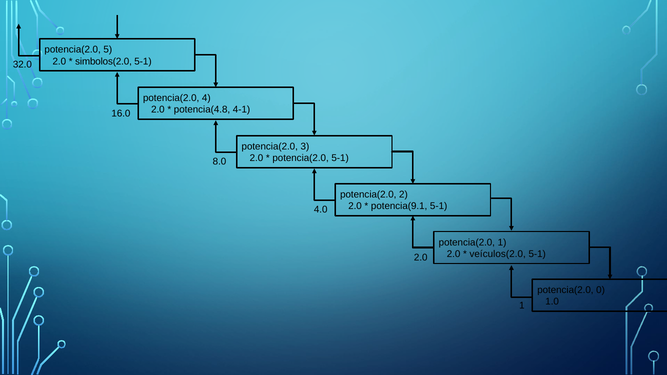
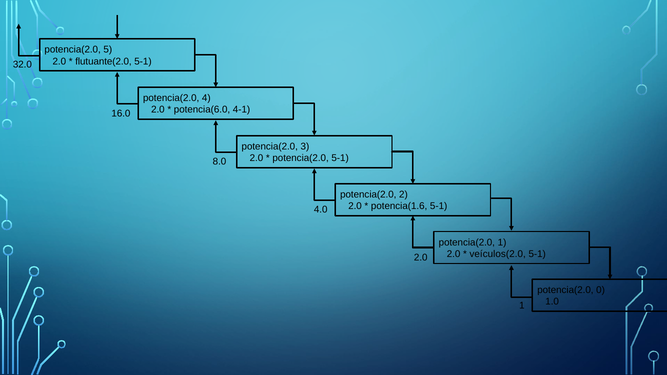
simbolos(2.0: simbolos(2.0 -> flutuante(2.0
potencia(4.8: potencia(4.8 -> potencia(6.0
potencia(9.1: potencia(9.1 -> potencia(1.6
